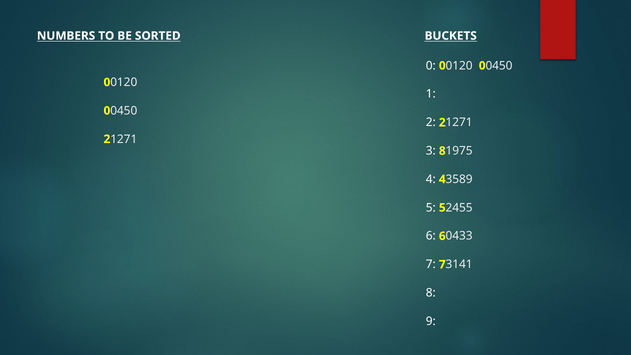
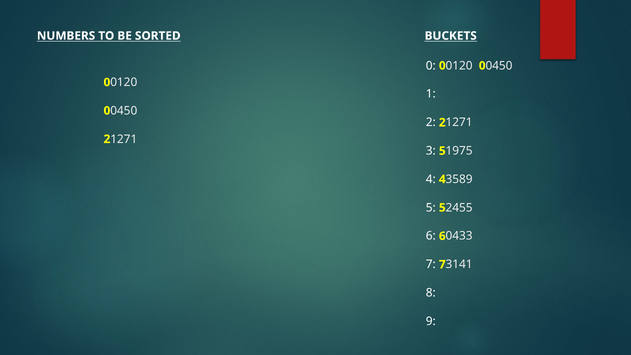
3 8: 8 -> 5
